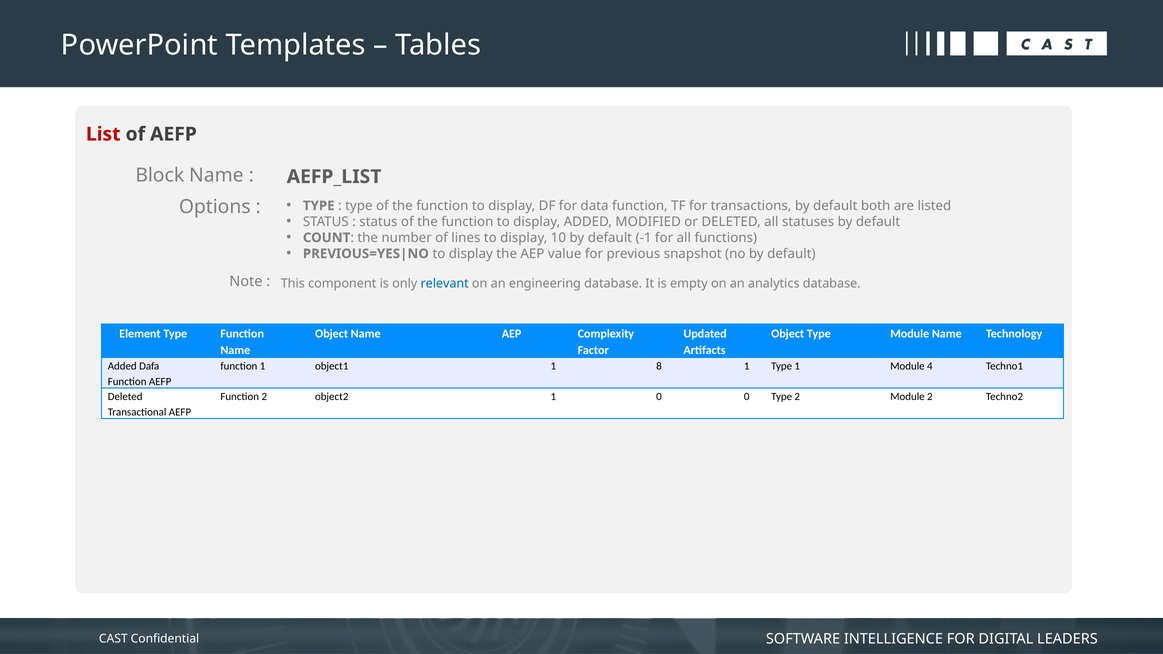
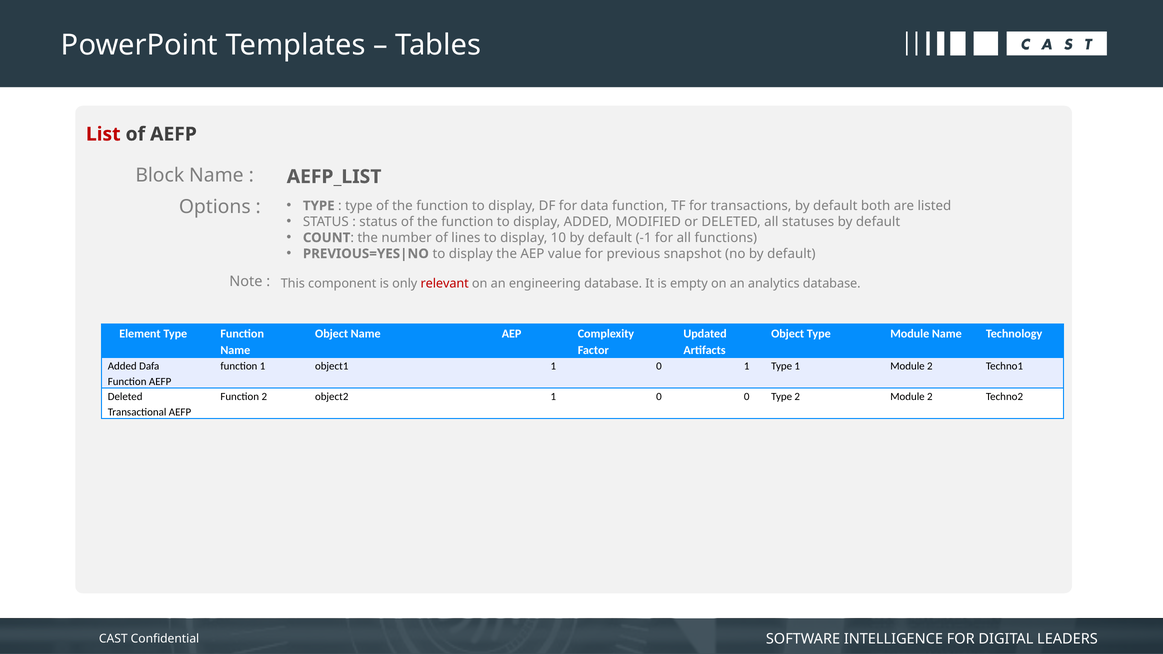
relevant colour: blue -> red
object1 1 8: 8 -> 0
1 Module 4: 4 -> 2
